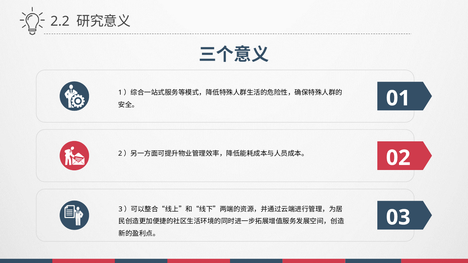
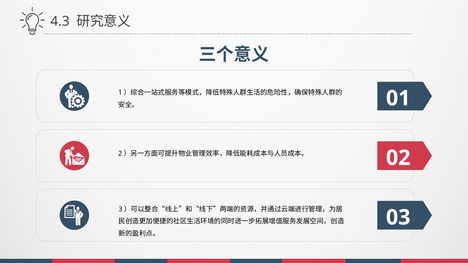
2.2: 2.2 -> 4.3
